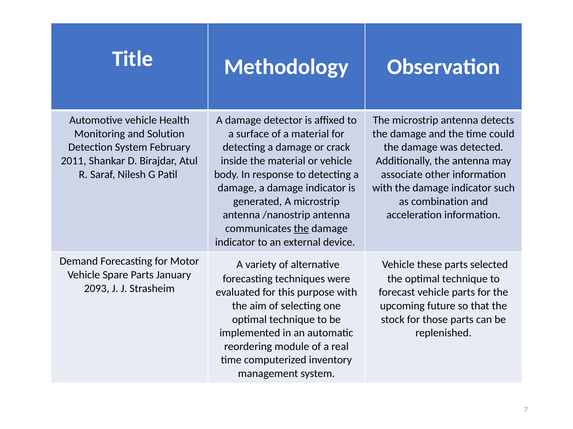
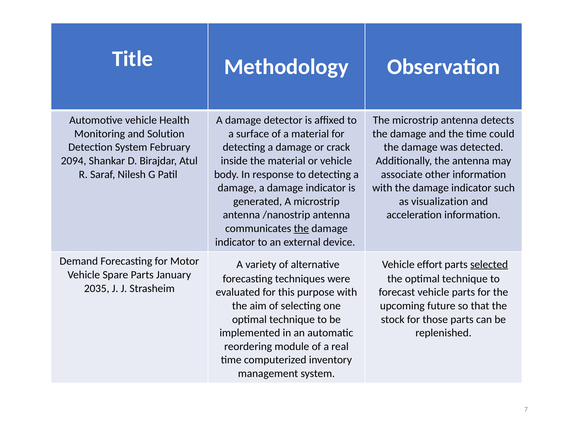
2011: 2011 -> 2094
combination: combination -> visualization
these: these -> effort
selected underline: none -> present
2093: 2093 -> 2035
